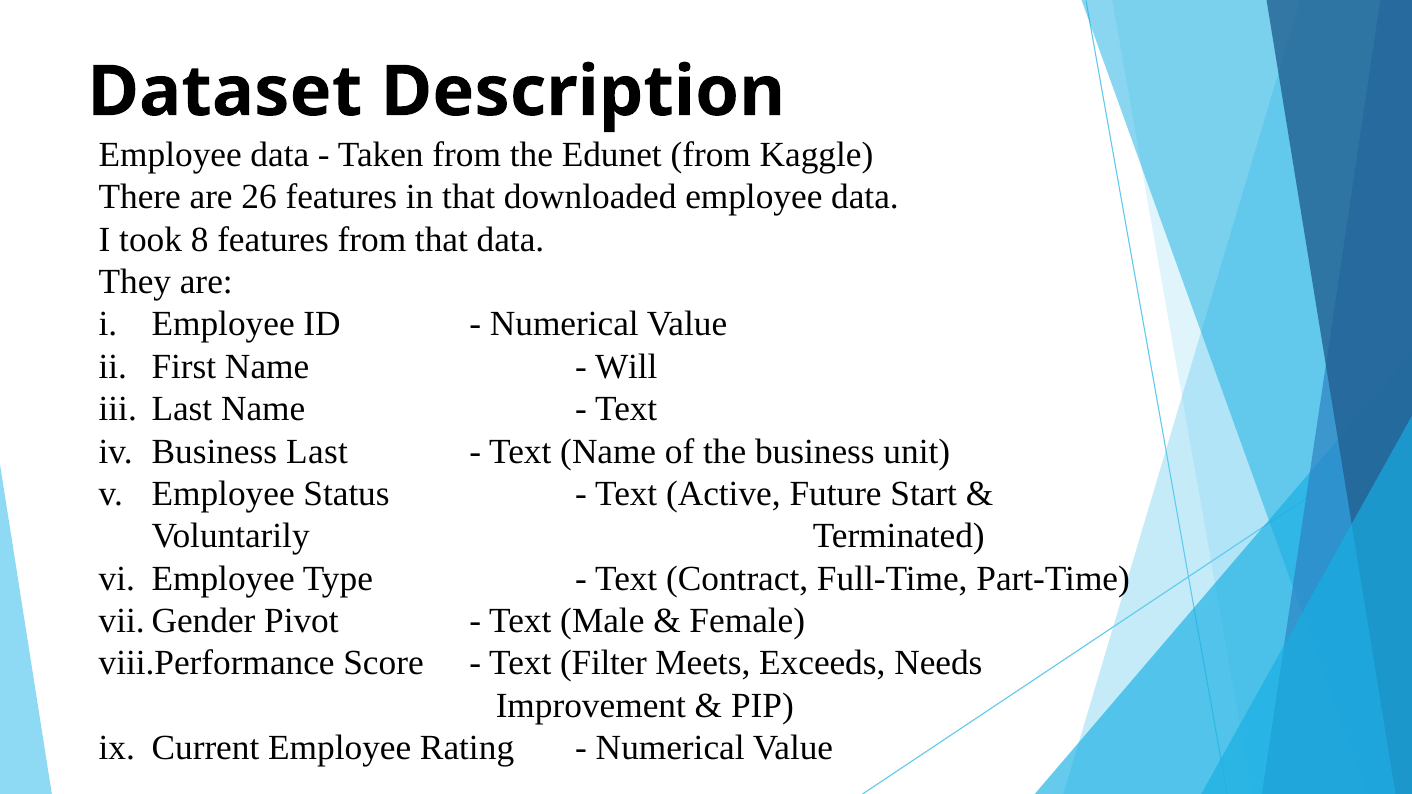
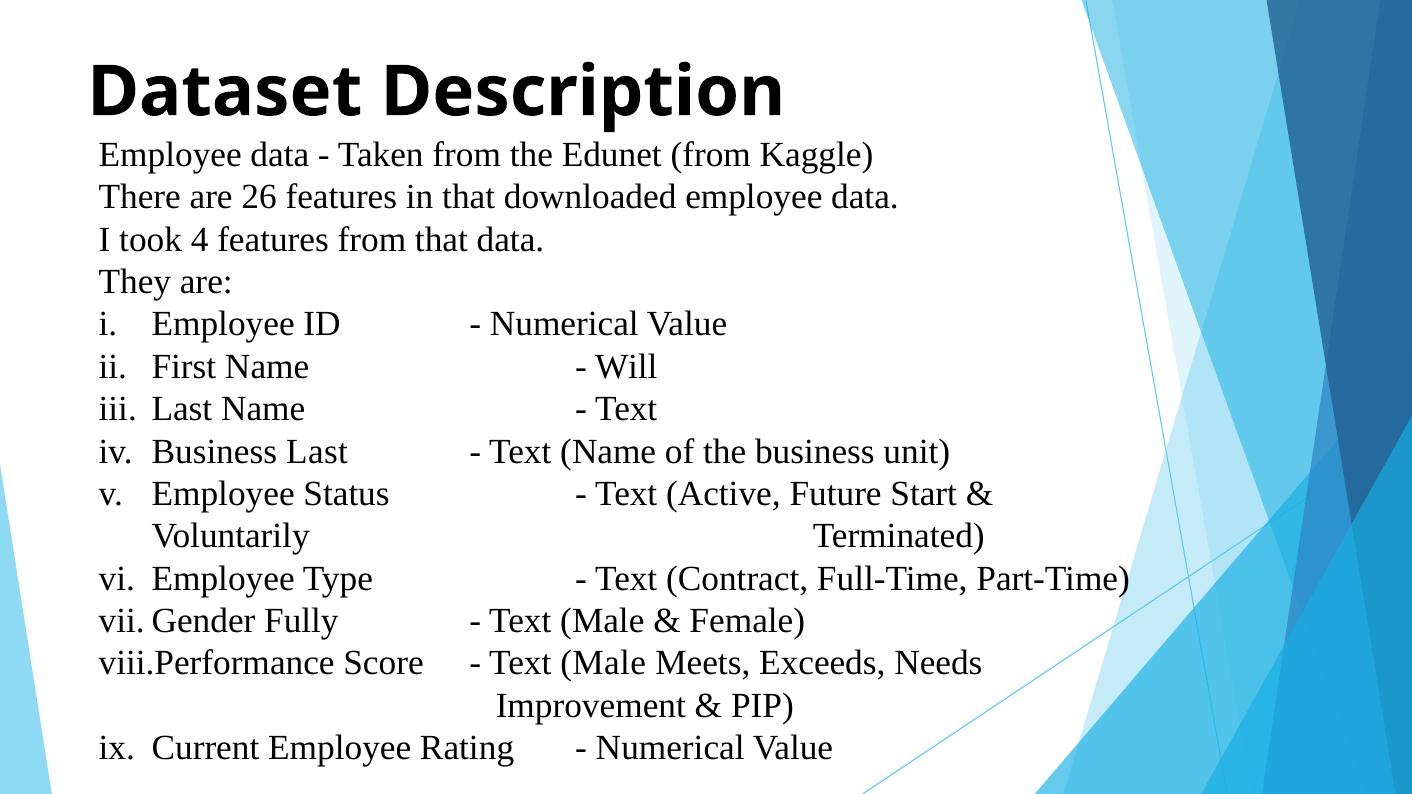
8: 8 -> 4
Pivot: Pivot -> Fully
Filter at (603, 663): Filter -> Male
